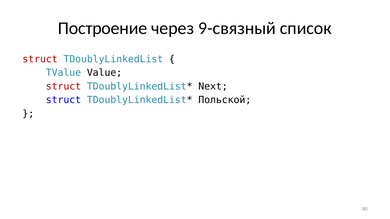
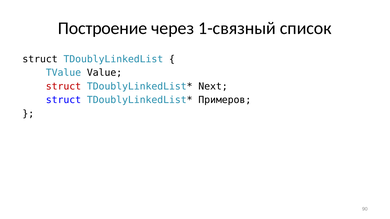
9-связный: 9-связный -> 1-связный
struct at (40, 59) colour: red -> black
Польской: Польской -> Примеров
